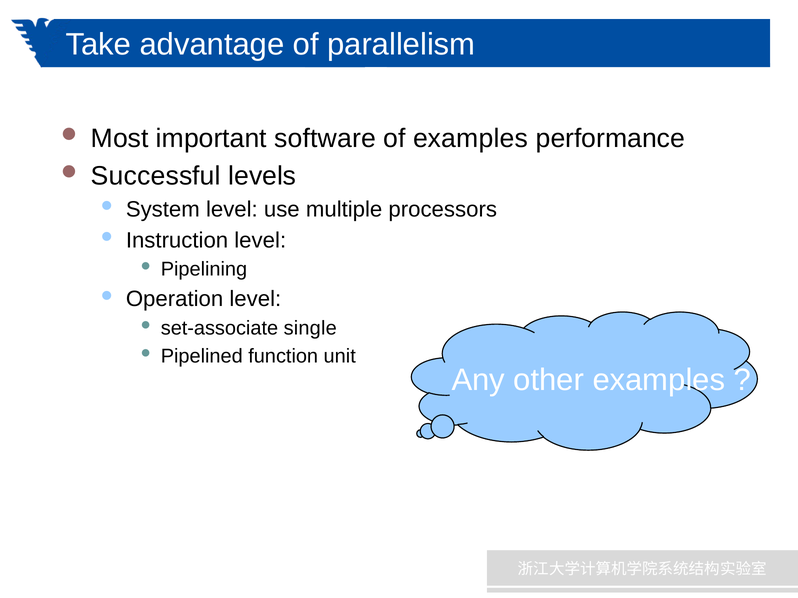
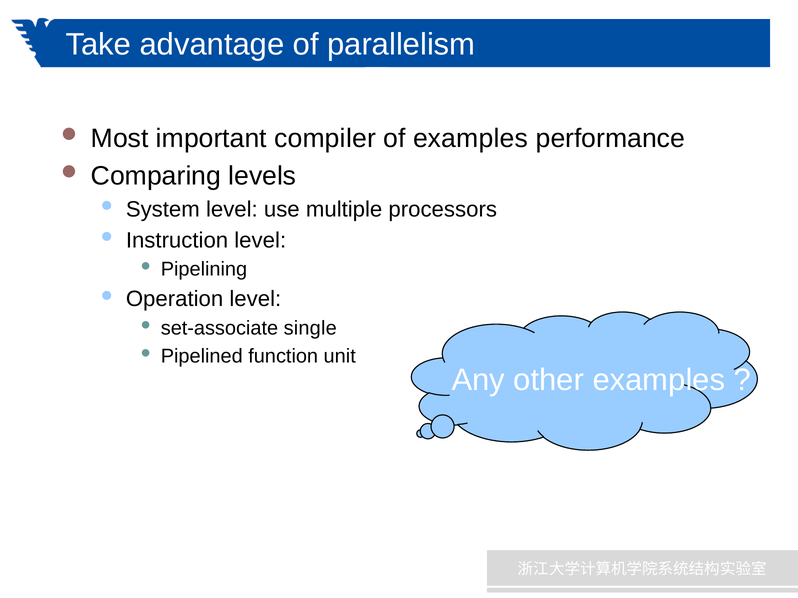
software: software -> compiler
Successful: Successful -> Comparing
